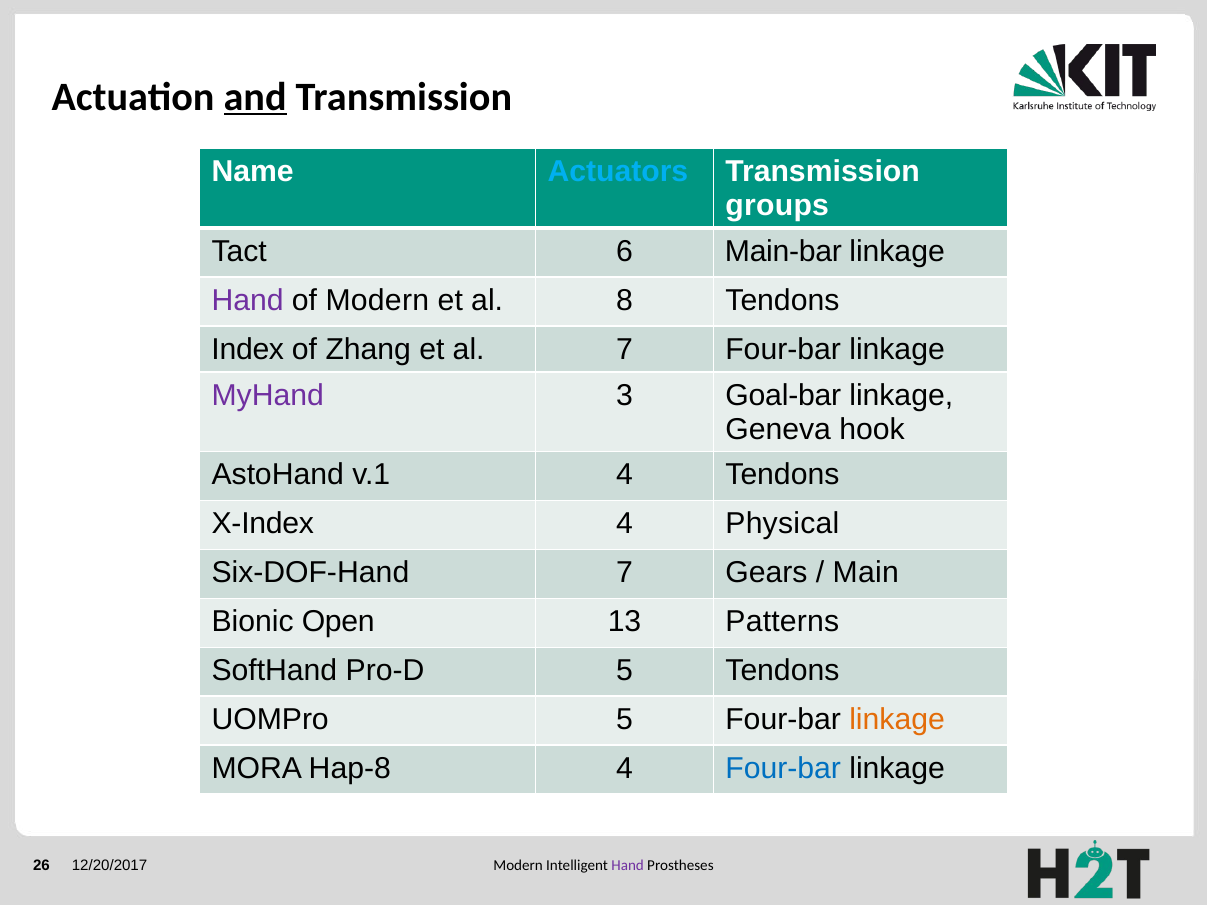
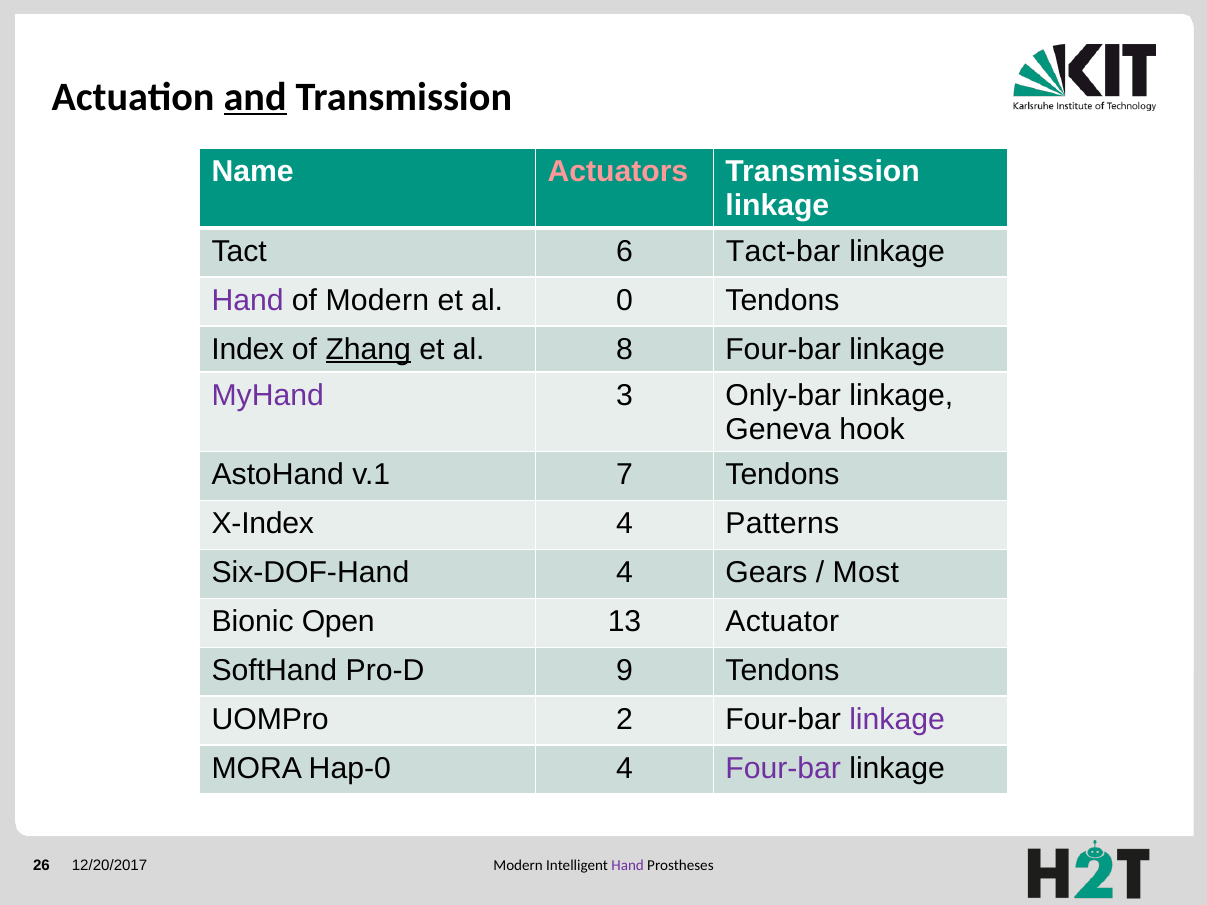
Actuators colour: light blue -> pink
groups at (777, 206): groups -> linkage
Main-bar: Main-bar -> Tact-bar
8: 8 -> 0
Zhang underline: none -> present
al 7: 7 -> 8
Goal-bar: Goal-bar -> Only-bar
v.1 4: 4 -> 7
Physical: Physical -> Patterns
Six-DOF-Hand 7: 7 -> 4
Main: Main -> Most
Patterns: Patterns -> Actuator
Pro-D 5: 5 -> 9
UOMPro 5: 5 -> 2
linkage at (897, 720) colour: orange -> purple
Hap-8: Hap-8 -> Hap-0
Four-bar at (783, 769) colour: blue -> purple
